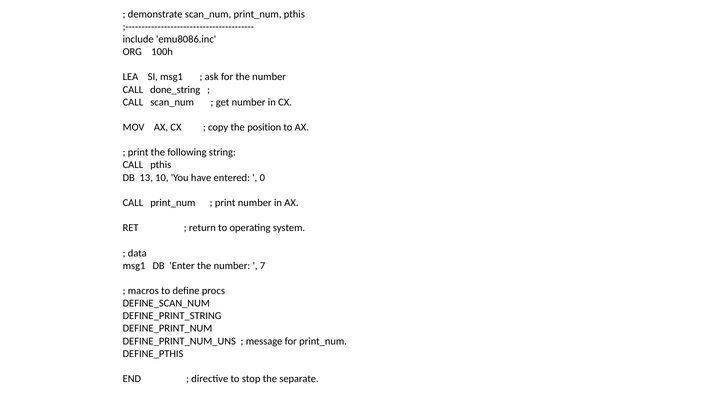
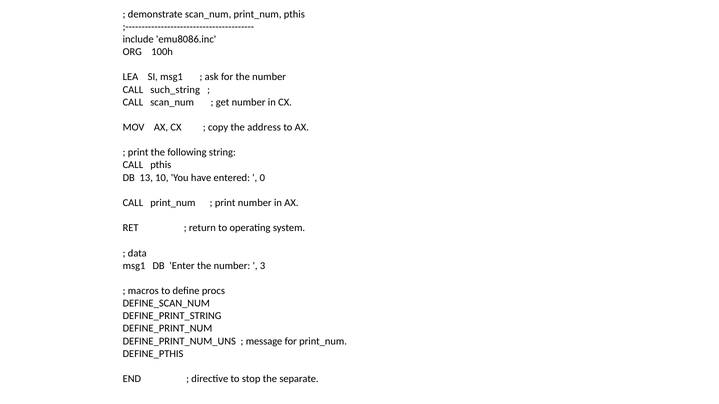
done_string: done_string -> such_string
position: position -> address
7: 7 -> 3
